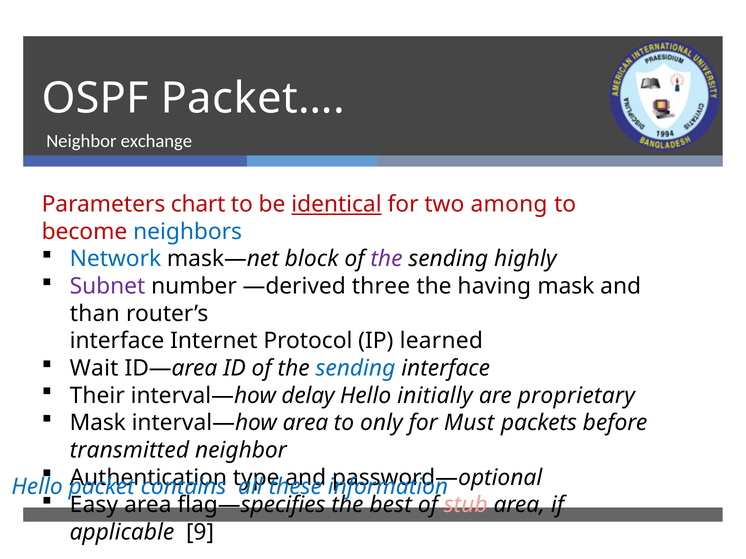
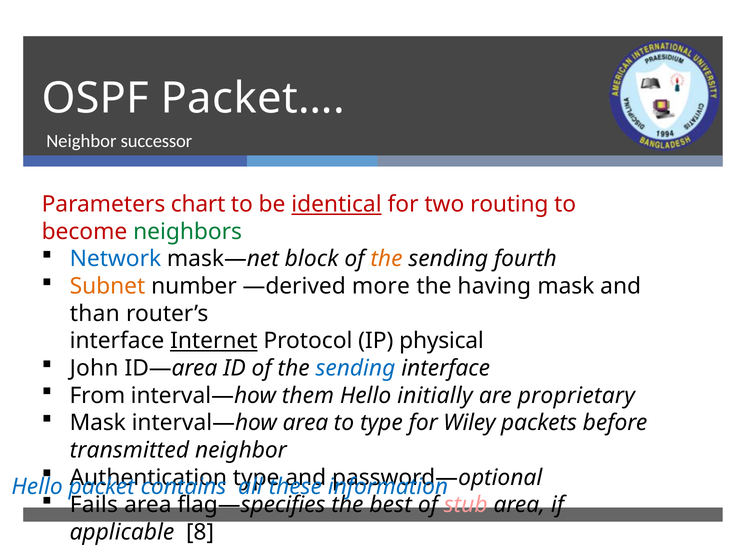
exchange: exchange -> successor
among: among -> routing
neighbors colour: blue -> green
the at (386, 259) colour: purple -> orange
highly: highly -> fourth
Subnet colour: purple -> orange
three: three -> more
Internet underline: none -> present
learned: learned -> physical
Wait: Wait -> John
Their: Their -> From
delay: delay -> them
to only: only -> type
Must: Must -> Wiley
Easy: Easy -> Fails
9: 9 -> 8
